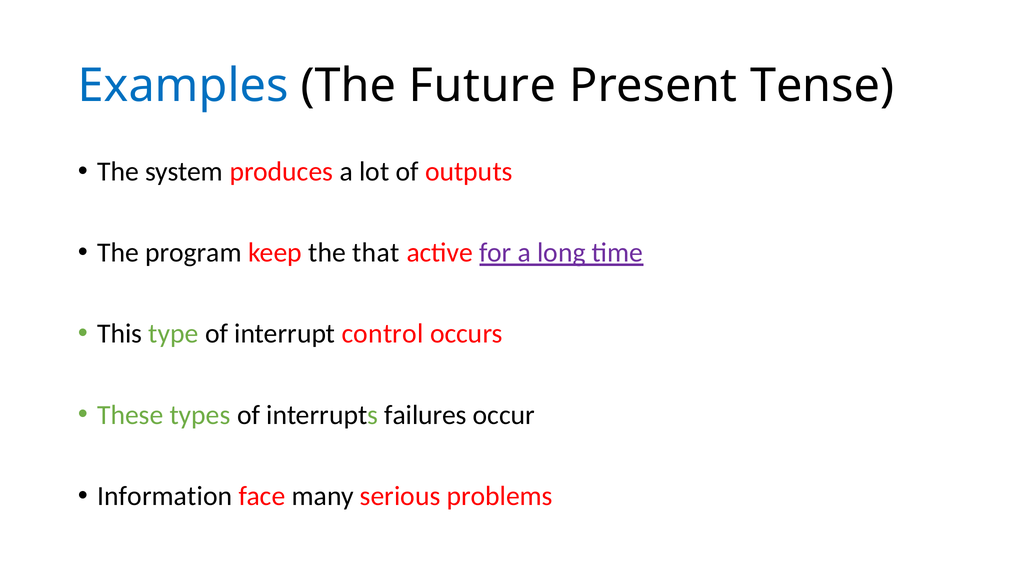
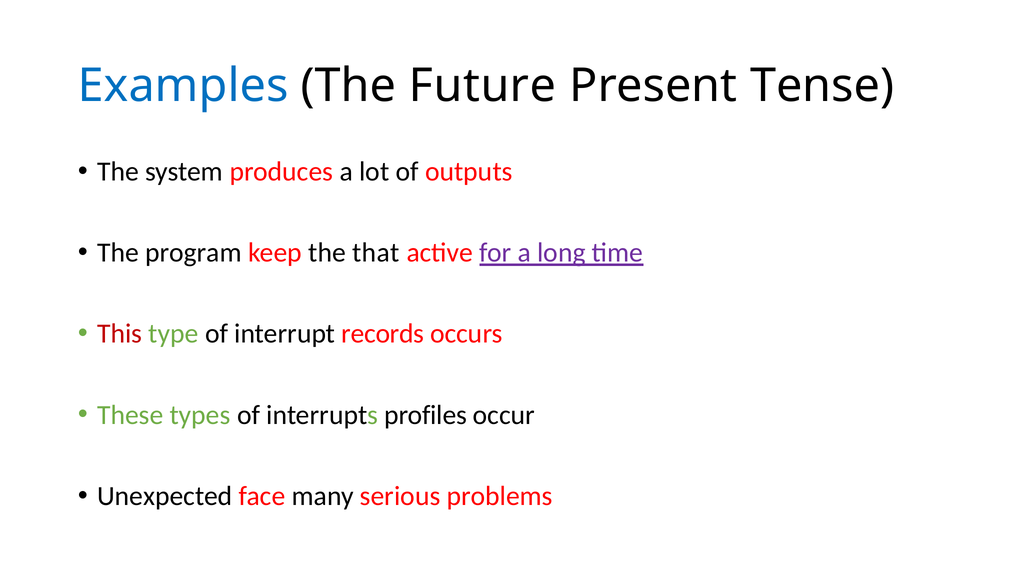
This colour: black -> red
control: control -> records
failures: failures -> profiles
Information: Information -> Unexpected
